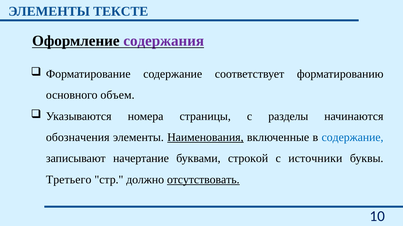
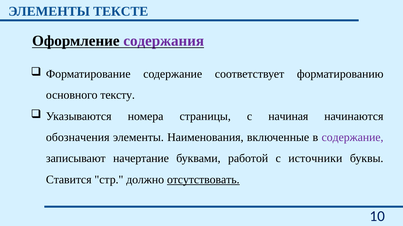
объем: объем -> тексту
разделы: разделы -> начиная
Наименования underline: present -> none
содержание at (353, 138) colour: blue -> purple
строкой: строкой -> работой
Третьего: Третьего -> Ставится
